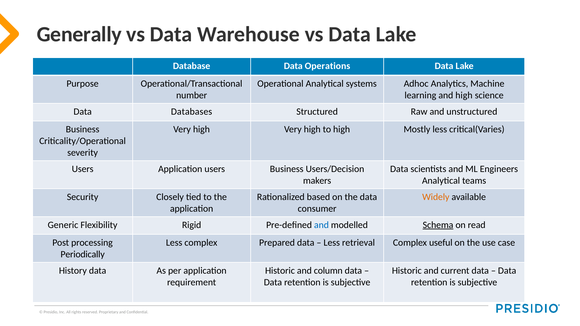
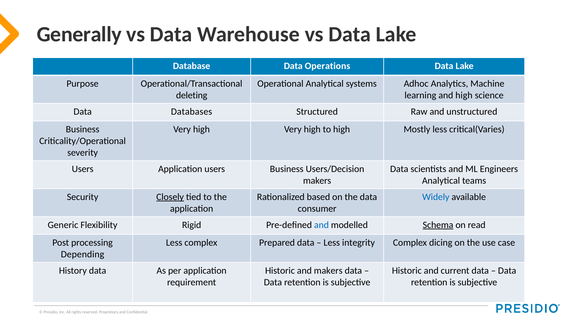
number: number -> deleting
Closely underline: none -> present
Widely colour: orange -> blue
retrieval: retrieval -> integrity
useful: useful -> dicing
Periodically: Periodically -> Depending
and column: column -> makers
